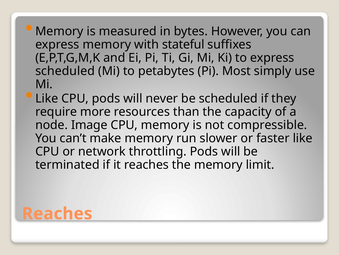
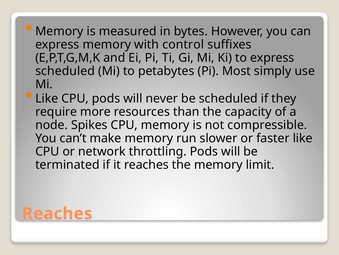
stateful: stateful -> control
Image: Image -> Spikes
